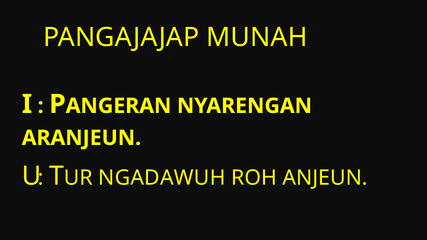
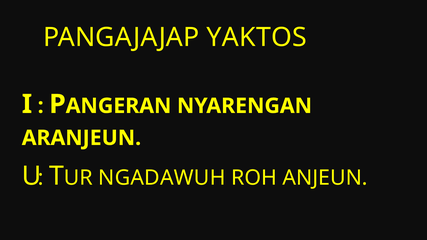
MUNAH: MUNAH -> YAKTOS
